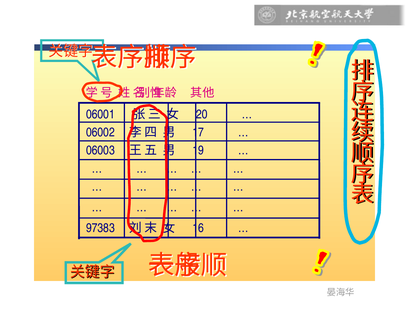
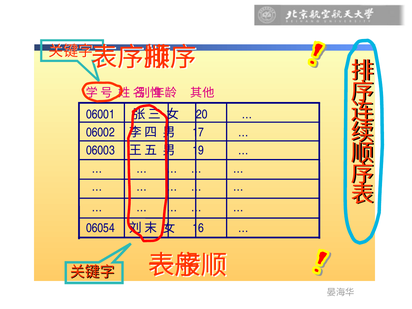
97383: 97383 -> 06054
